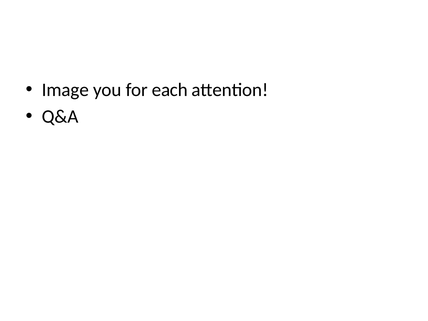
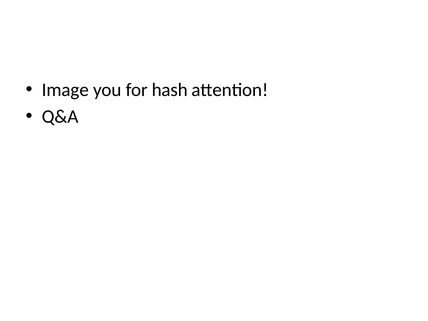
each: each -> hash
